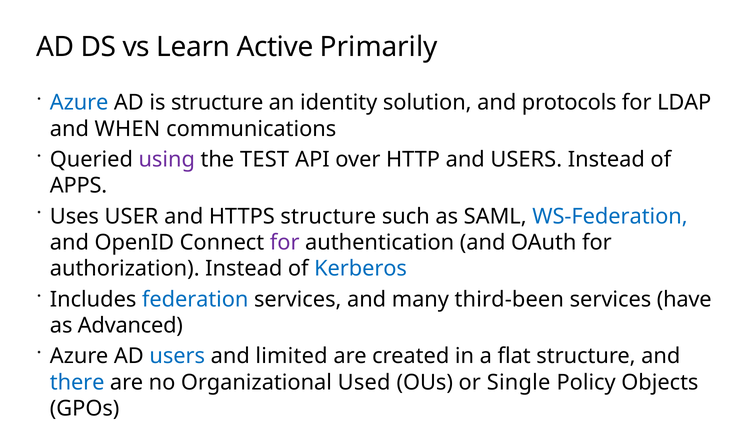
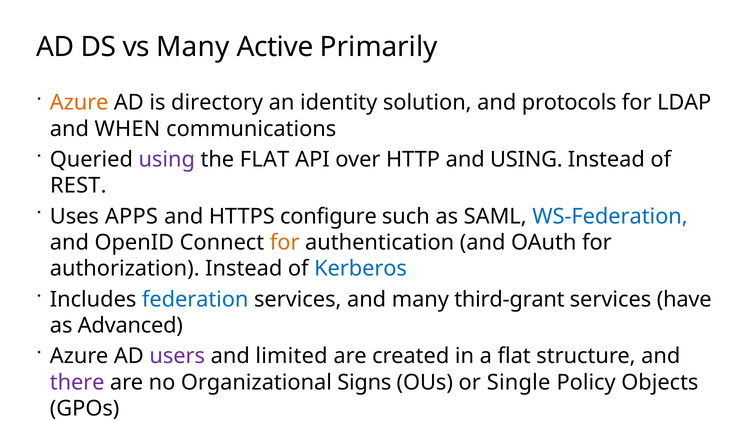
vs Learn: Learn -> Many
Azure at (79, 103) colour: blue -> orange
is structure: structure -> directory
the TEST: TEST -> FLAT
and USERS: USERS -> USING
APPS: APPS -> REST
USER: USER -> APPS
HTTPS structure: structure -> configure
for at (285, 242) colour: purple -> orange
third-been: third-been -> third-grant
users at (177, 356) colour: blue -> purple
there colour: blue -> purple
Used: Used -> Signs
